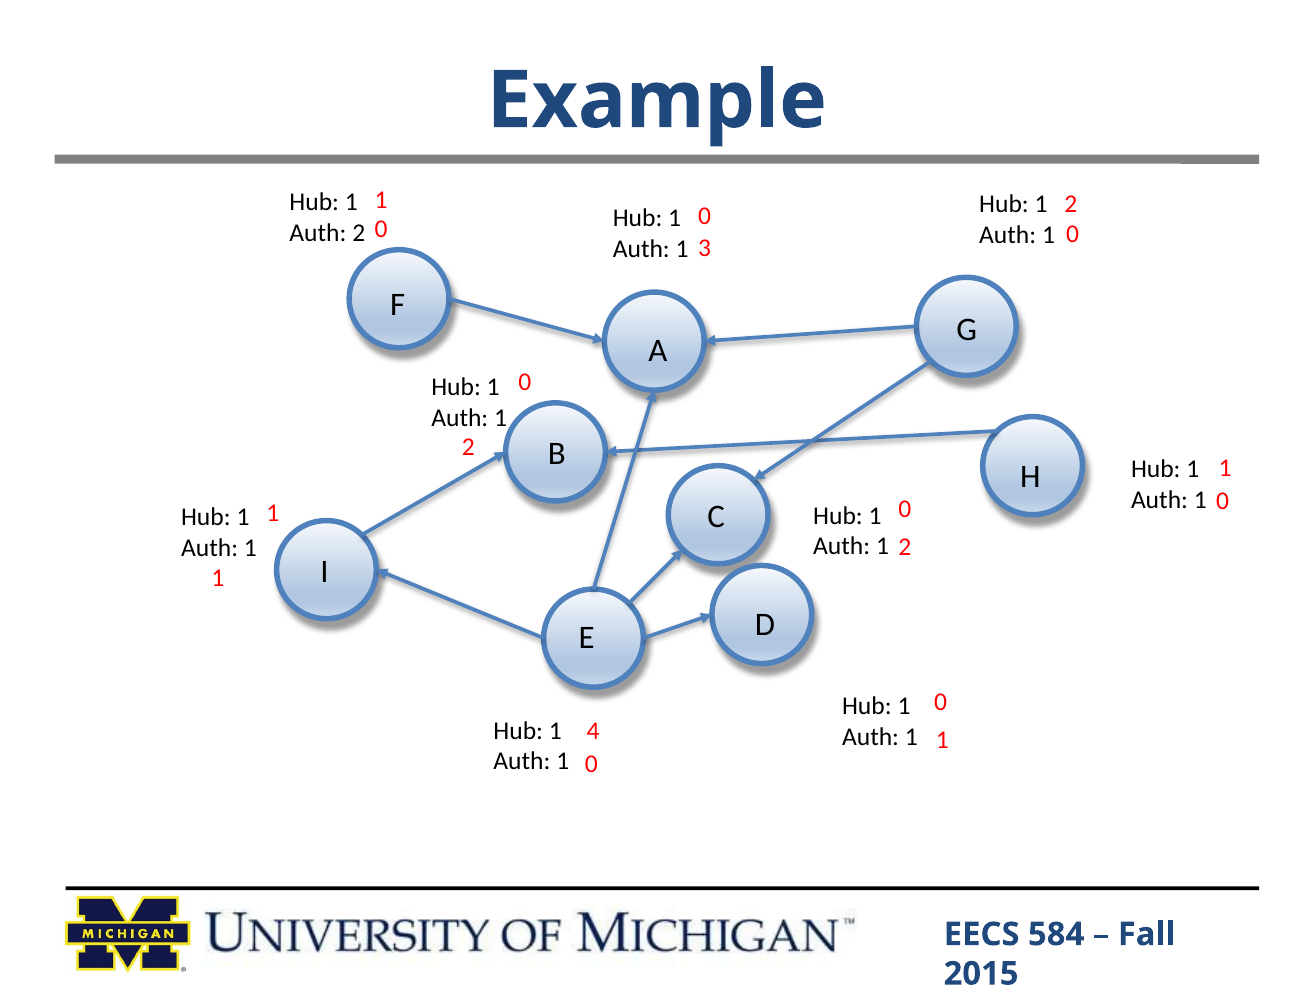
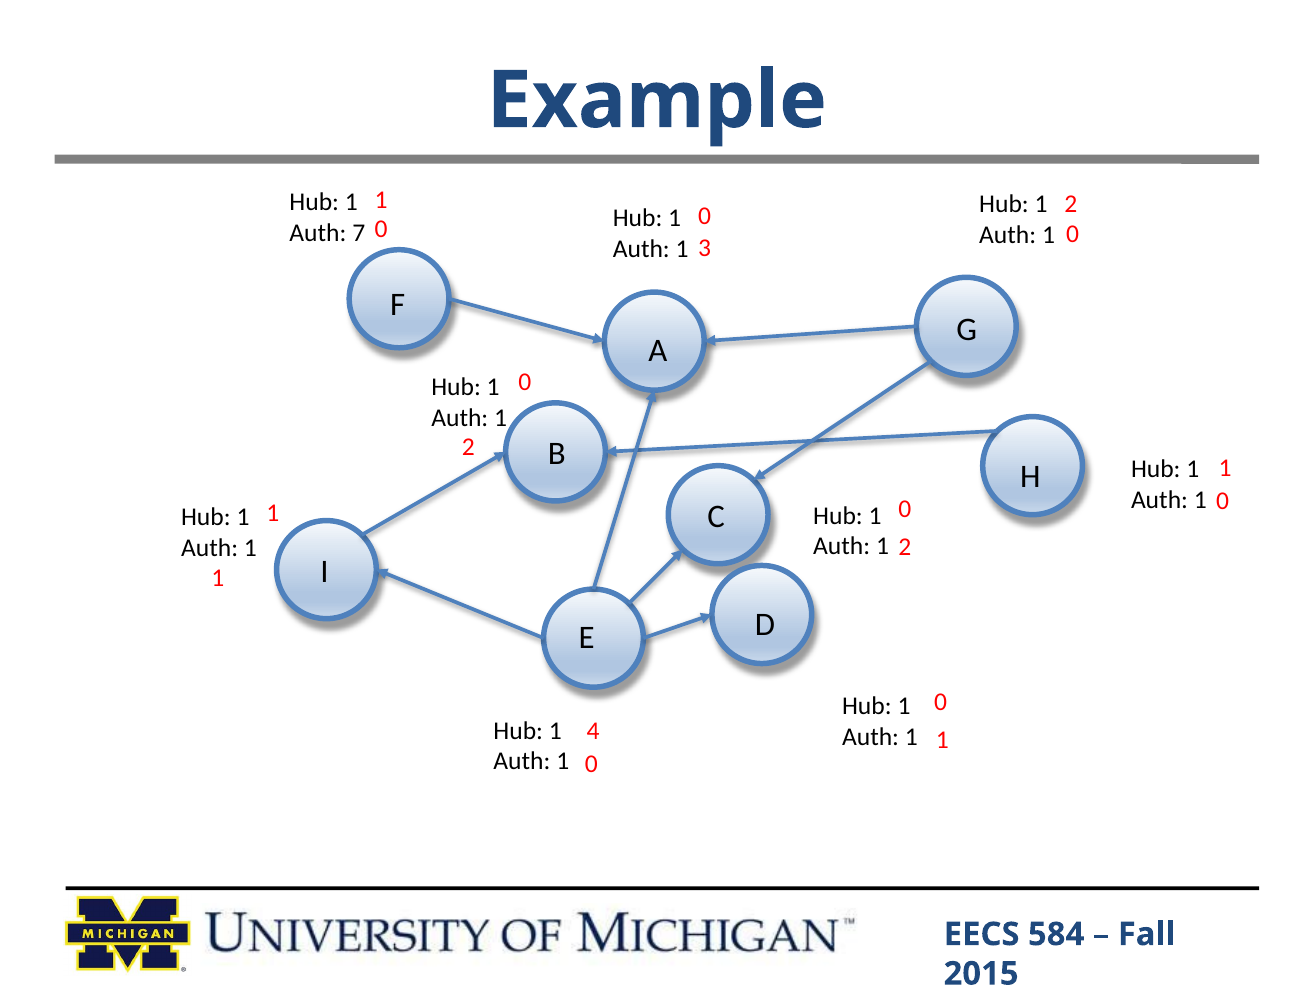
Auth 2: 2 -> 7
